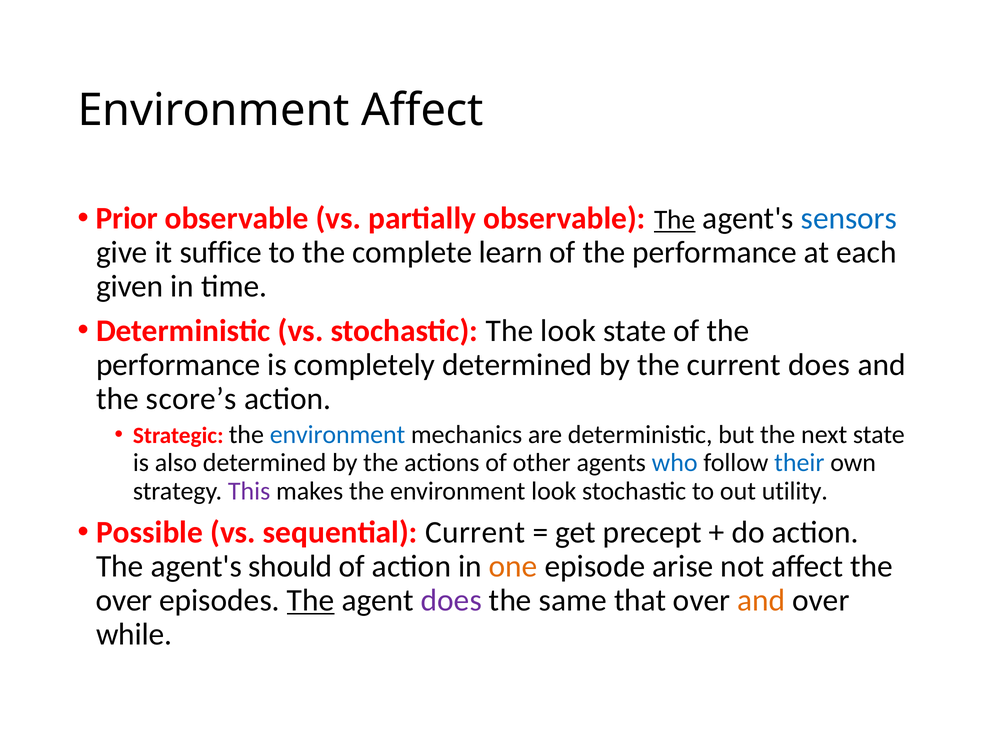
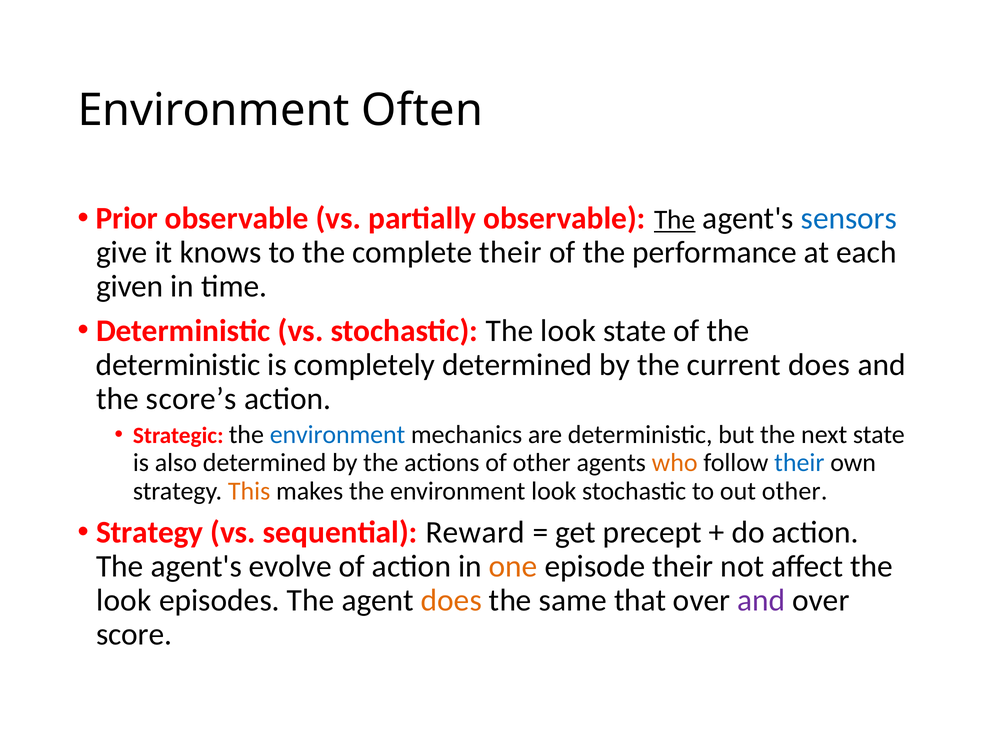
Environment Affect: Affect -> Often
suffice: suffice -> knows
complete learn: learn -> their
performance at (178, 365): performance -> deterministic
who colour: blue -> orange
This colour: purple -> orange
out utility: utility -> other
Possible at (150, 532): Possible -> Strategy
sequential Current: Current -> Reward
should: should -> evolve
episode arise: arise -> their
over at (124, 600): over -> look
The at (311, 600) underline: present -> none
does at (451, 600) colour: purple -> orange
and at (761, 600) colour: orange -> purple
while: while -> score
